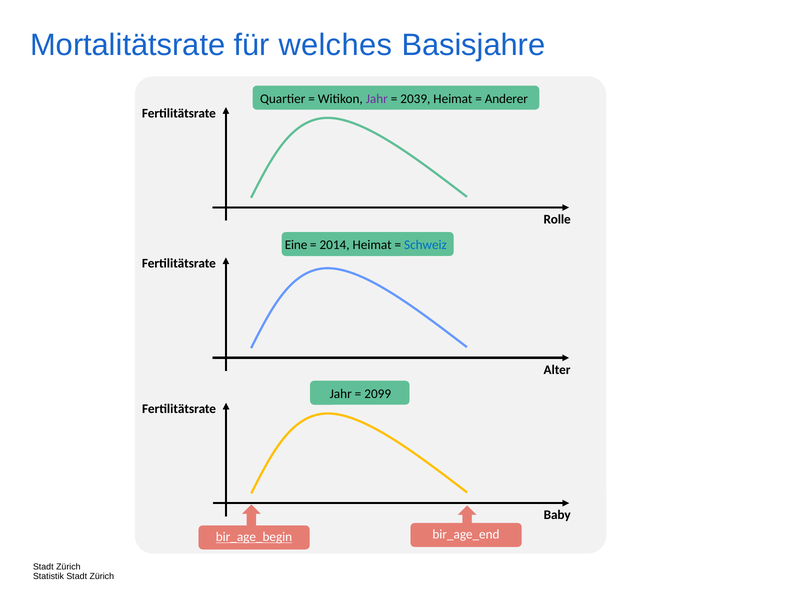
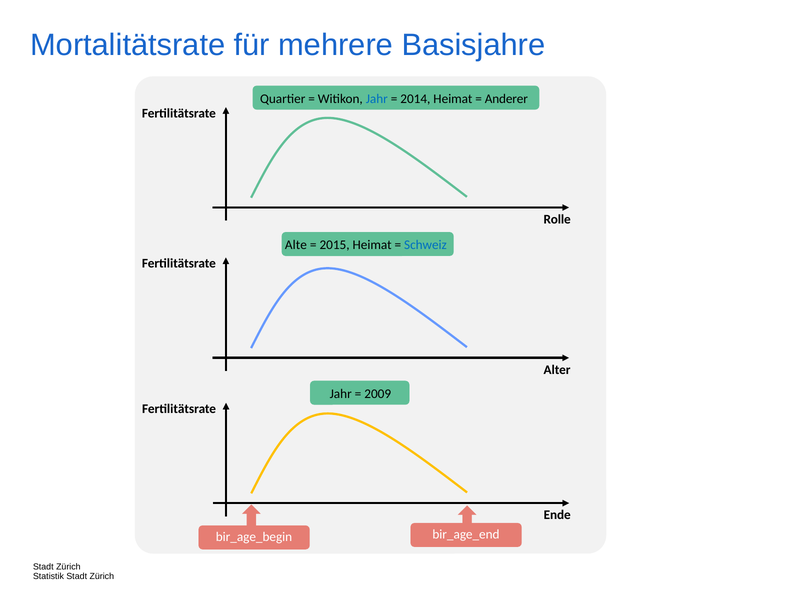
welches: welches -> mehrere
Jahr at (377, 99) colour: purple -> blue
2039: 2039 -> 2014
Eine: Eine -> Alte
2014: 2014 -> 2015
2099: 2099 -> 2009
Baby: Baby -> Ende
bir_age_begin underline: present -> none
